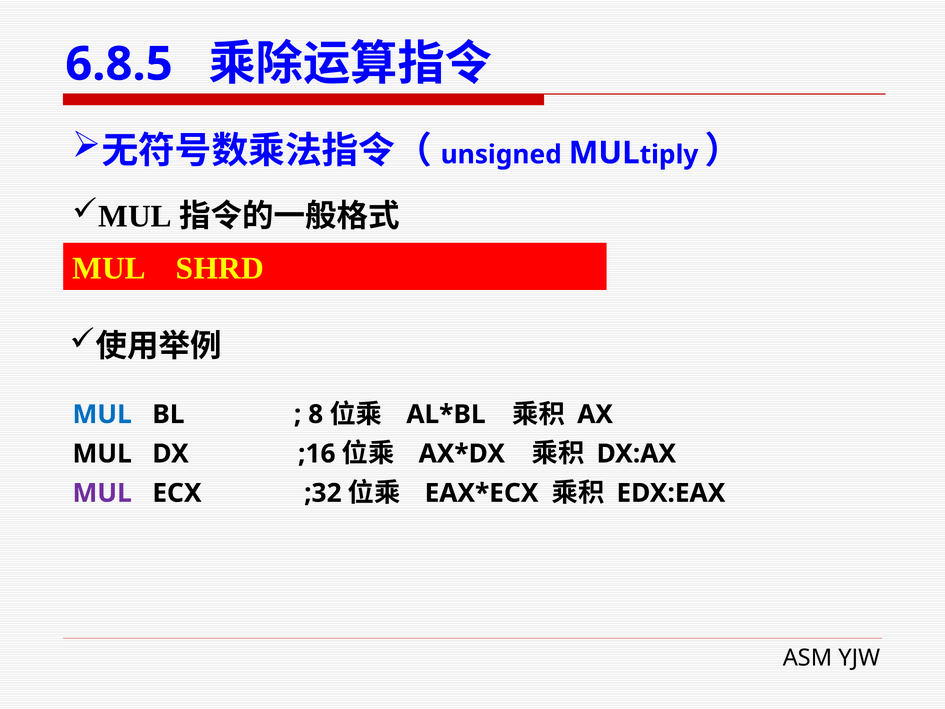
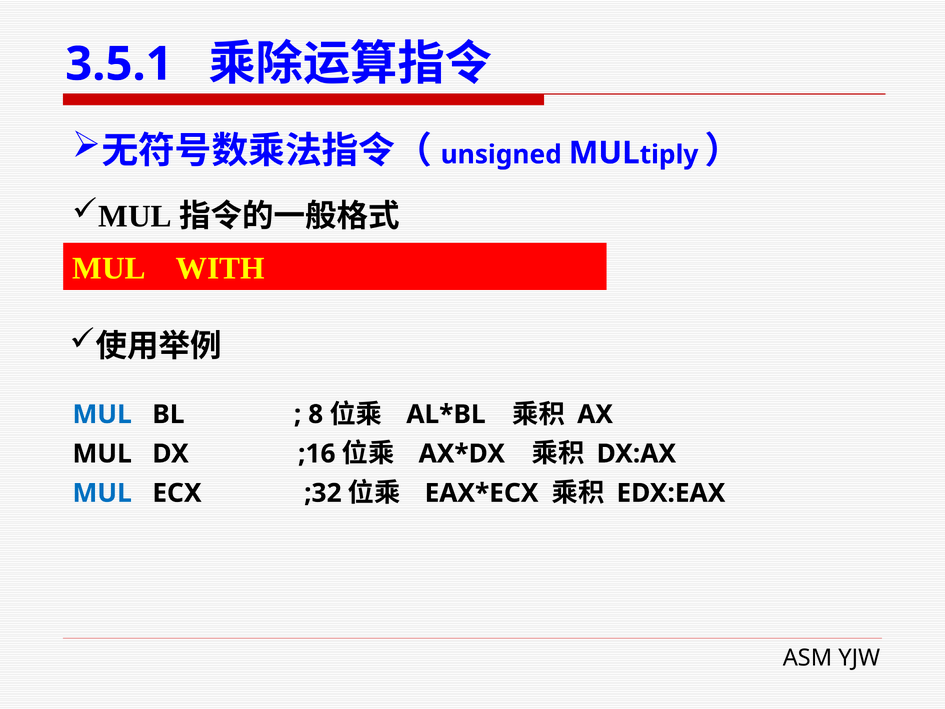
6.8.5: 6.8.5 -> 3.5.1
SHRD: SHRD -> WITH
MUL at (102, 493) colour: purple -> blue
